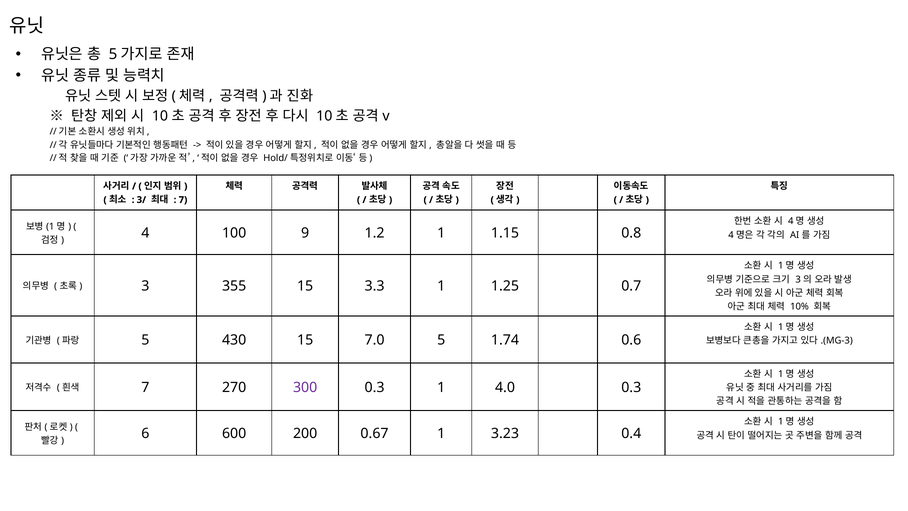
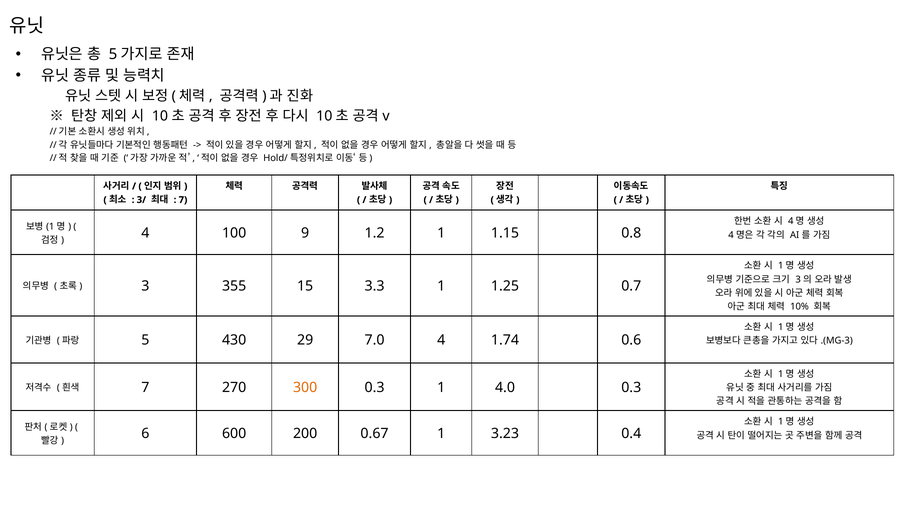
430 15: 15 -> 29
7.0 5: 5 -> 4
300 colour: purple -> orange
